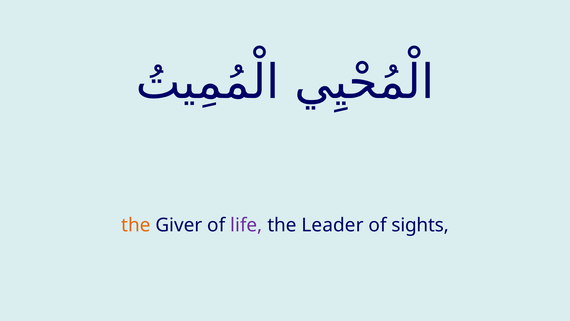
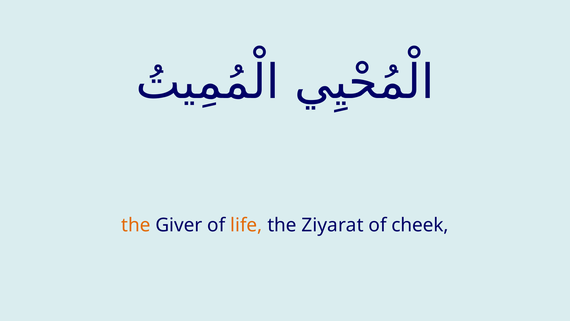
life colour: purple -> orange
Leader: Leader -> Ziyarat
sights: sights -> cheek
